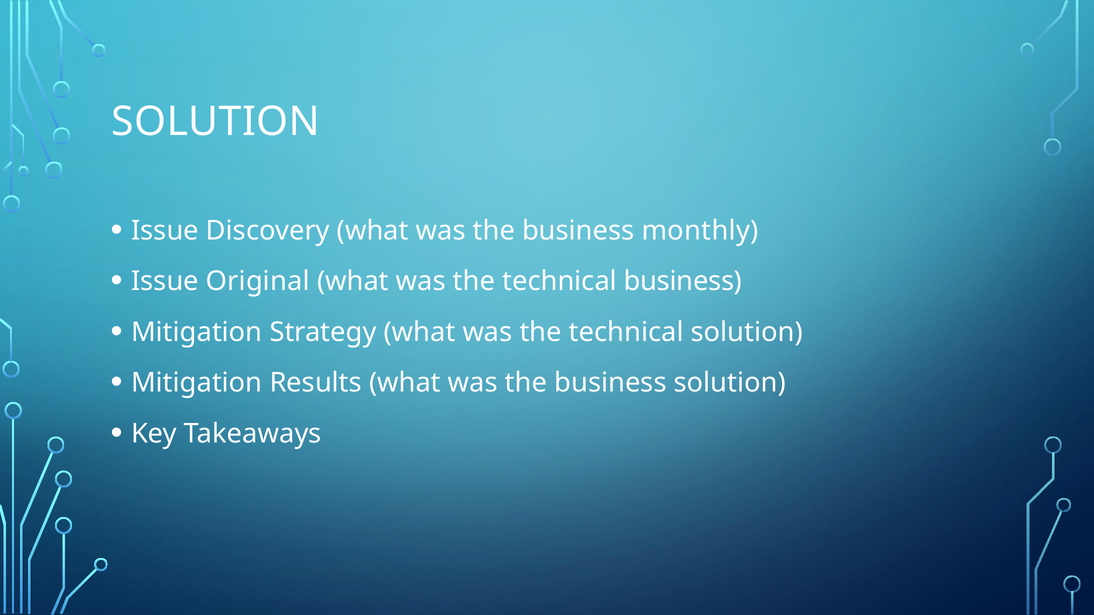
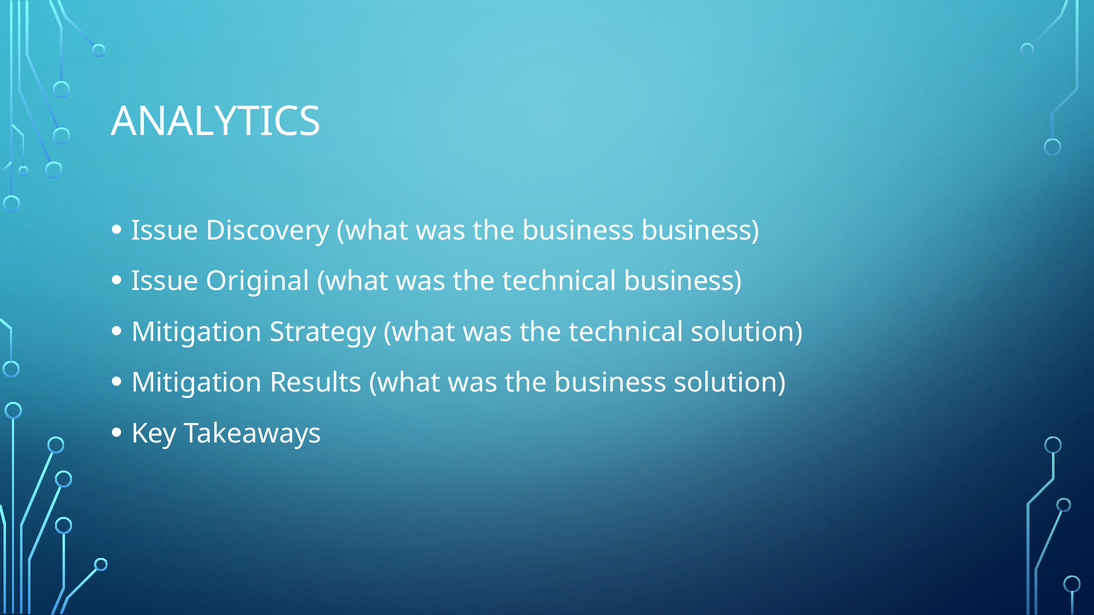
SOLUTION at (216, 122): SOLUTION -> ANALYTICS
business monthly: monthly -> business
